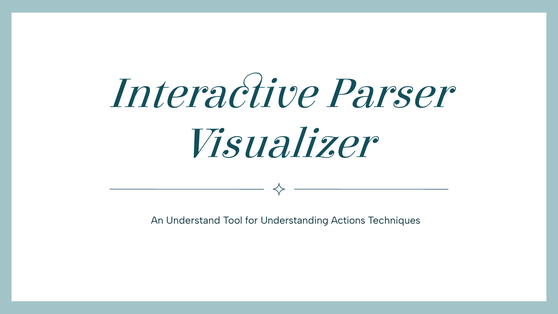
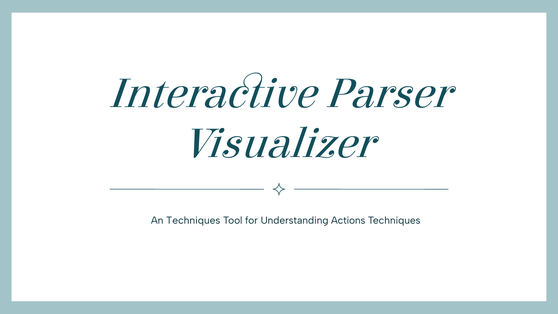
An Understand: Understand -> Techniques
